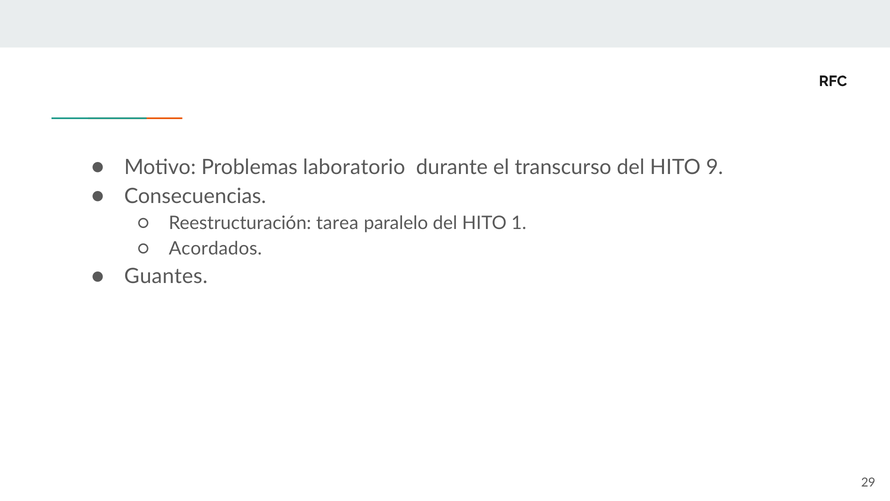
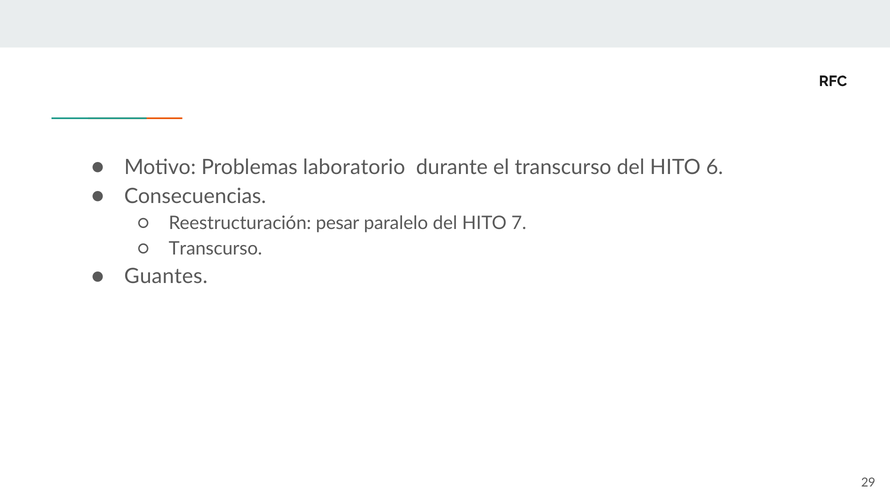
9: 9 -> 6
tarea: tarea -> pesar
1: 1 -> 7
Acordados at (215, 249): Acordados -> Transcurso
